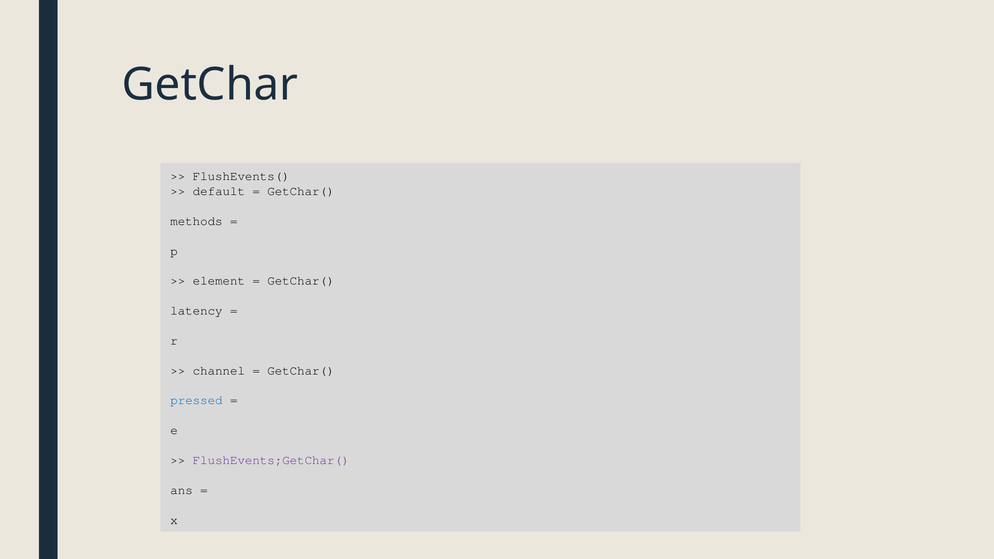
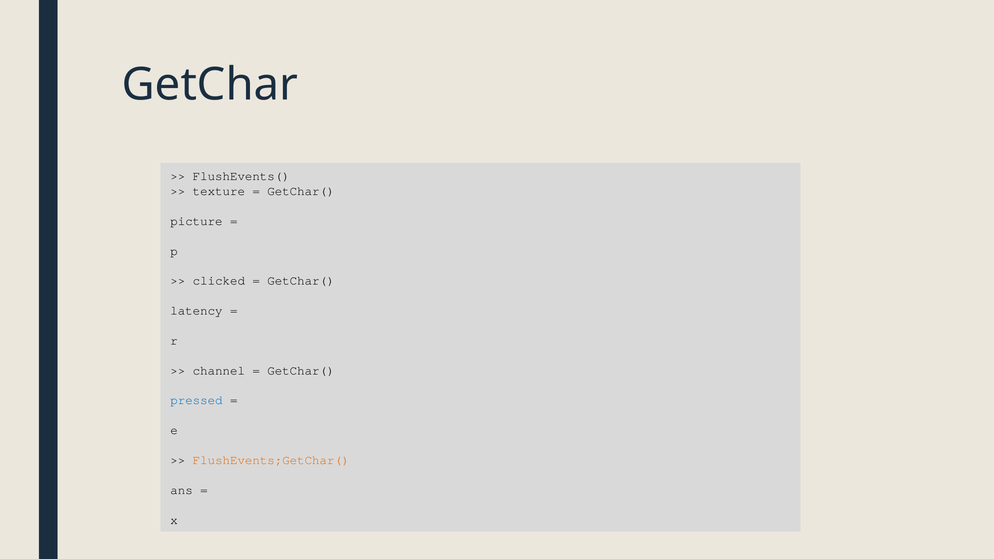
default: default -> texture
methods: methods -> picture
element: element -> clicked
FlushEvents;GetChar( colour: purple -> orange
